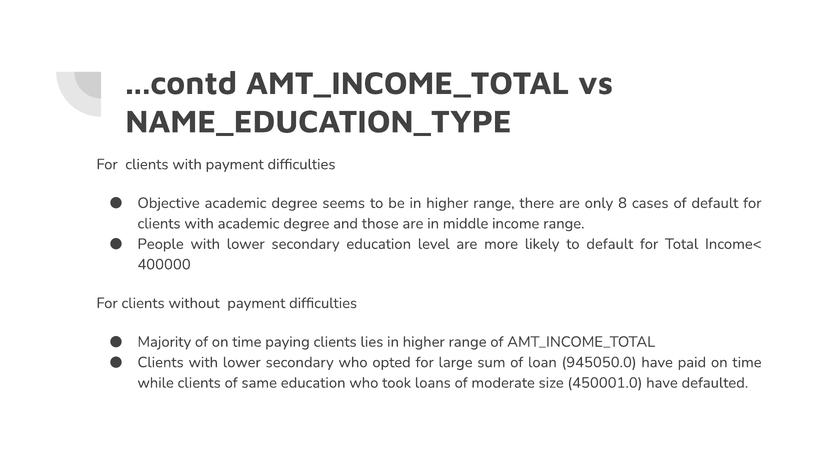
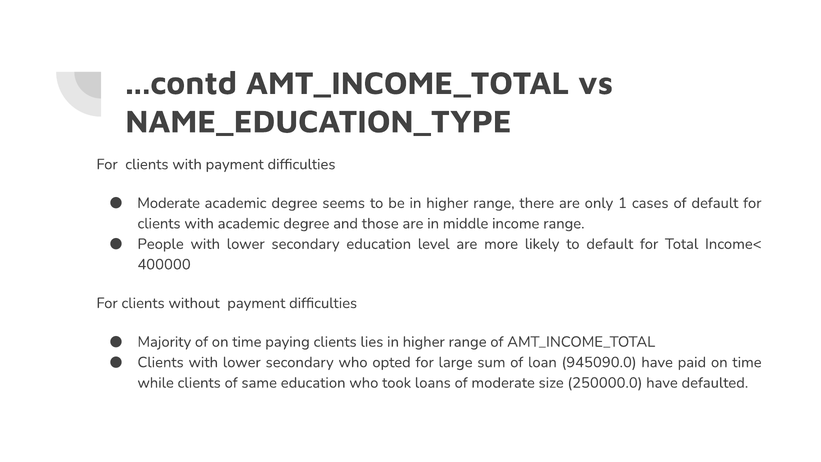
Objective at (169, 203): Objective -> Moderate
8: 8 -> 1
945050.0: 945050.0 -> 945090.0
450001.0: 450001.0 -> 250000.0
